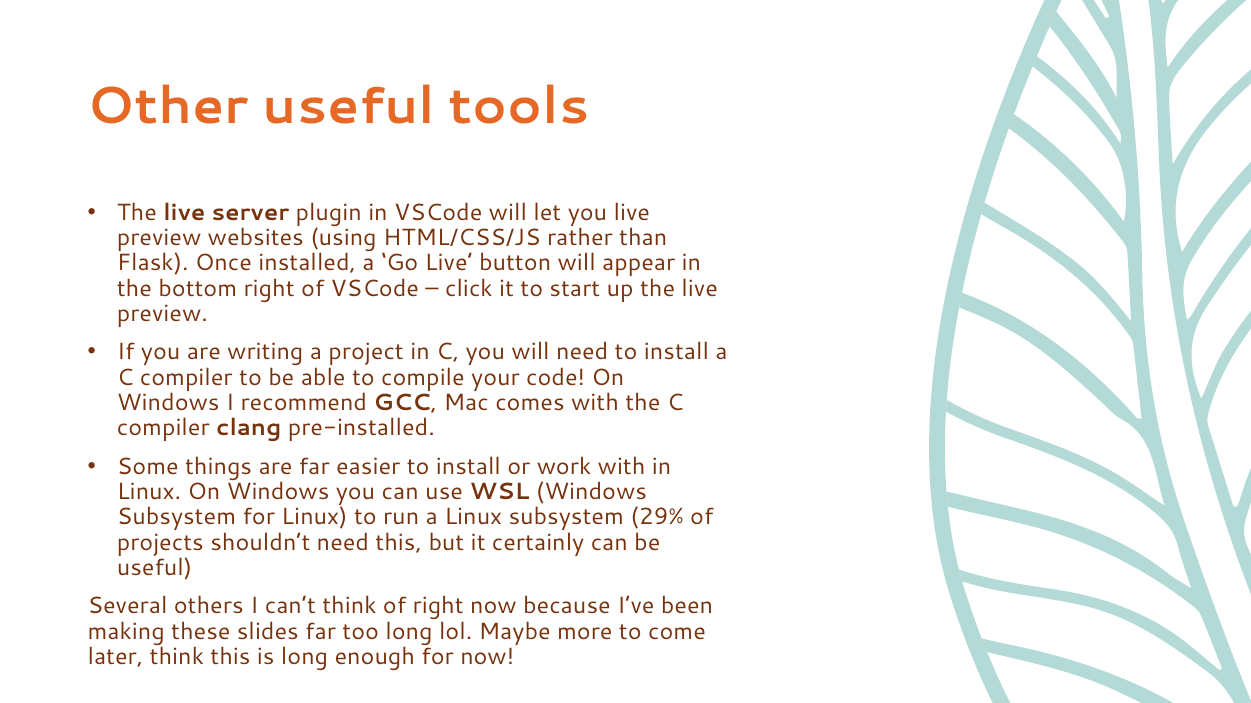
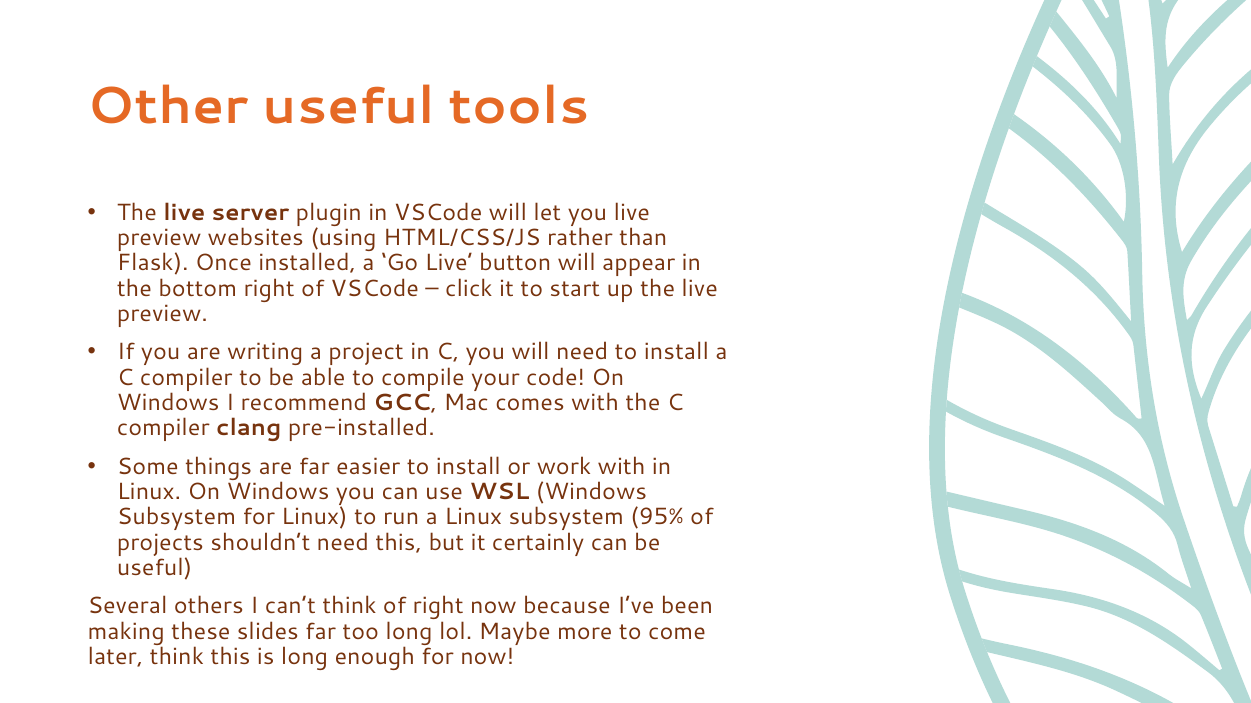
29%: 29% -> 95%
